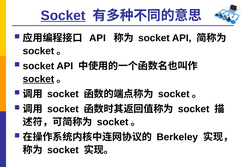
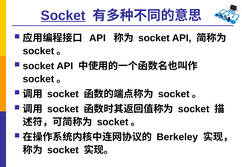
socket at (38, 79) underline: present -> none
